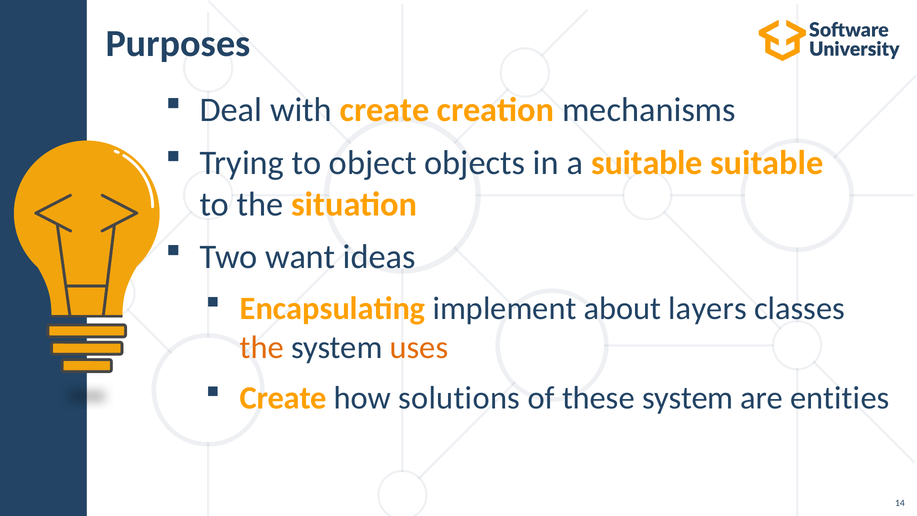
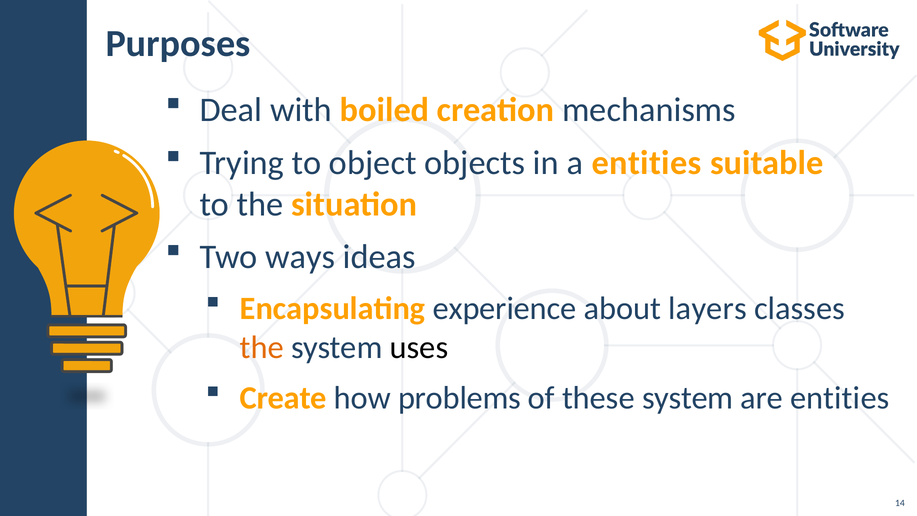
with create: create -> boiled
a suitable: suitable -> entities
want: want -> ways
implement: implement -> experience
uses colour: orange -> black
solutions: solutions -> problems
